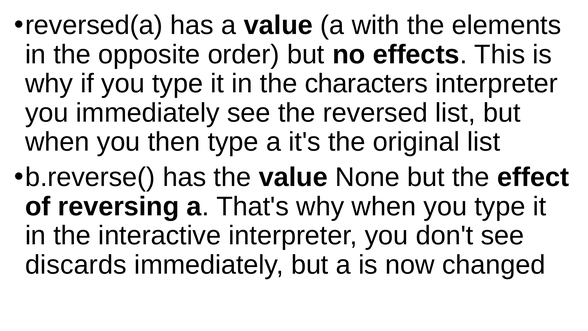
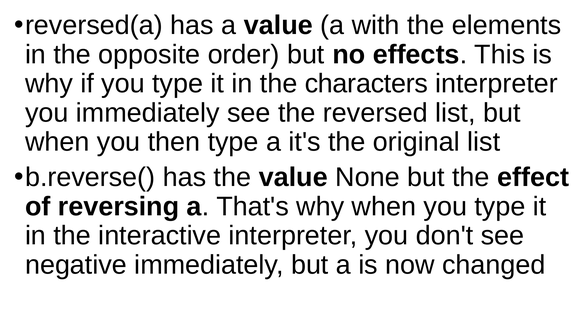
discards: discards -> negative
